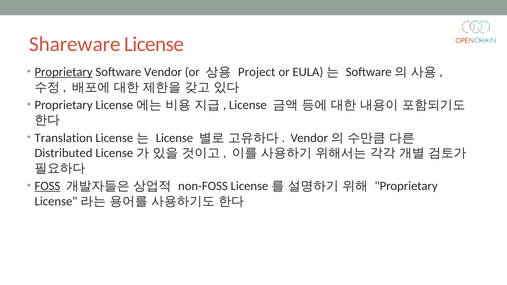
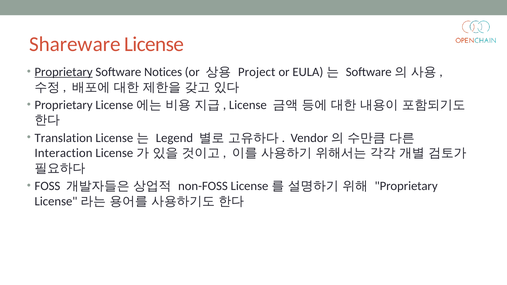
Vendor: Vendor -> Notices
License at (174, 138): License -> Legend
Distributed: Distributed -> Interaction
FOSS underline: present -> none
